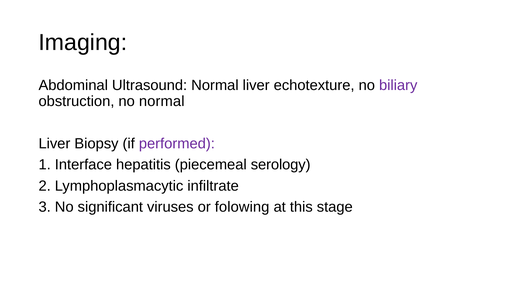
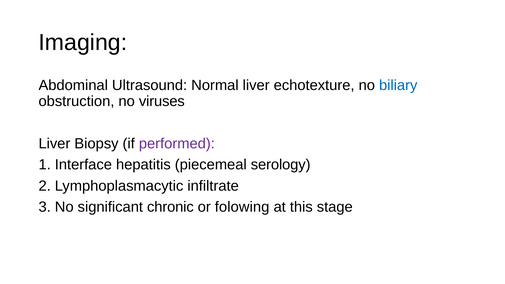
biliary colour: purple -> blue
no normal: normal -> viruses
viruses: viruses -> chronic
